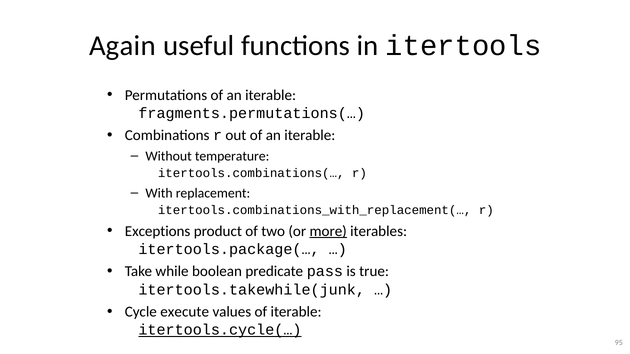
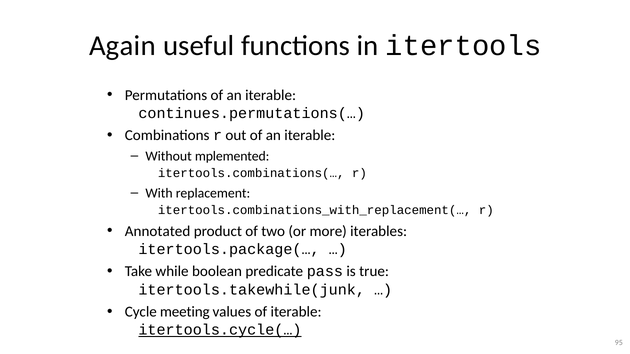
fragments.permutations(…: fragments.permutations(… -> continues.permutations(…
temperature: temperature -> mplemented
Exceptions: Exceptions -> Annotated
more underline: present -> none
execute: execute -> meeting
